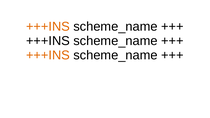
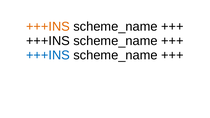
+++INS at (48, 55) colour: orange -> blue
